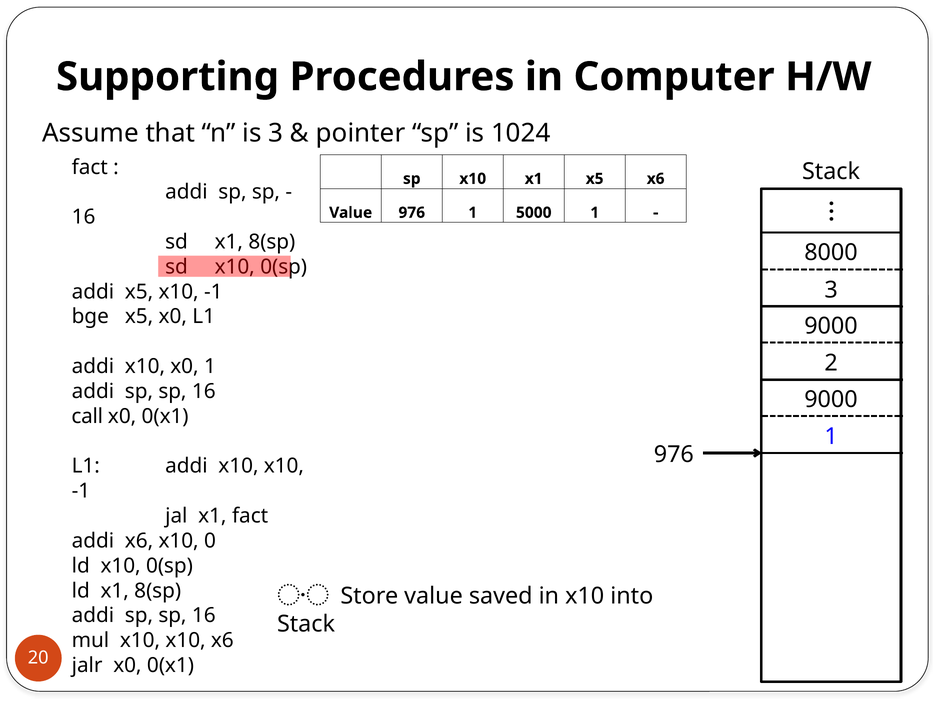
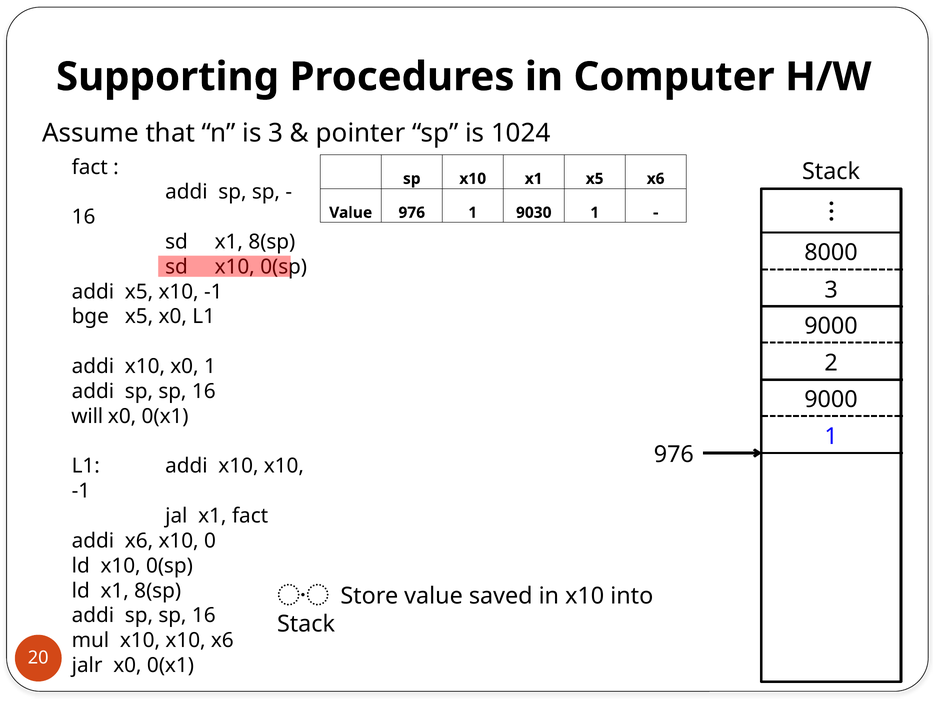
5000: 5000 -> 9030
call: call -> will
